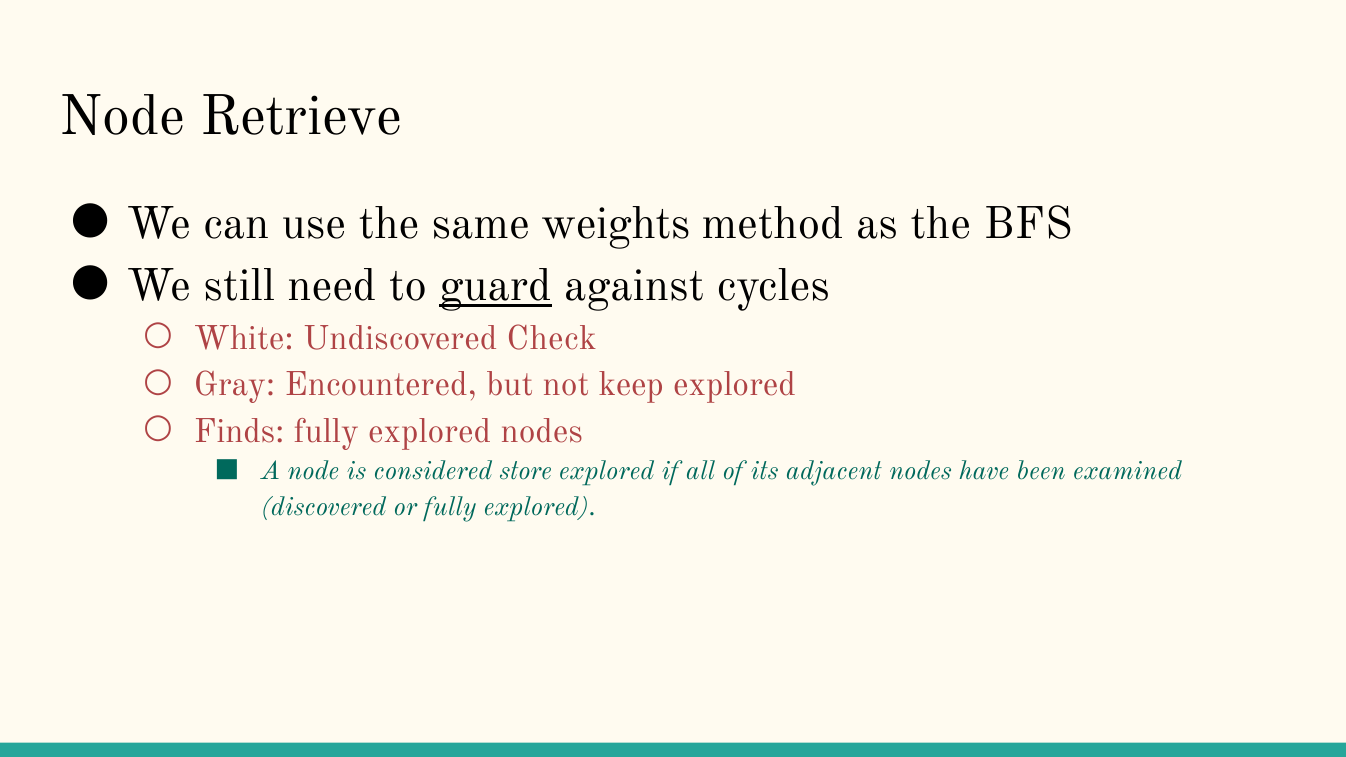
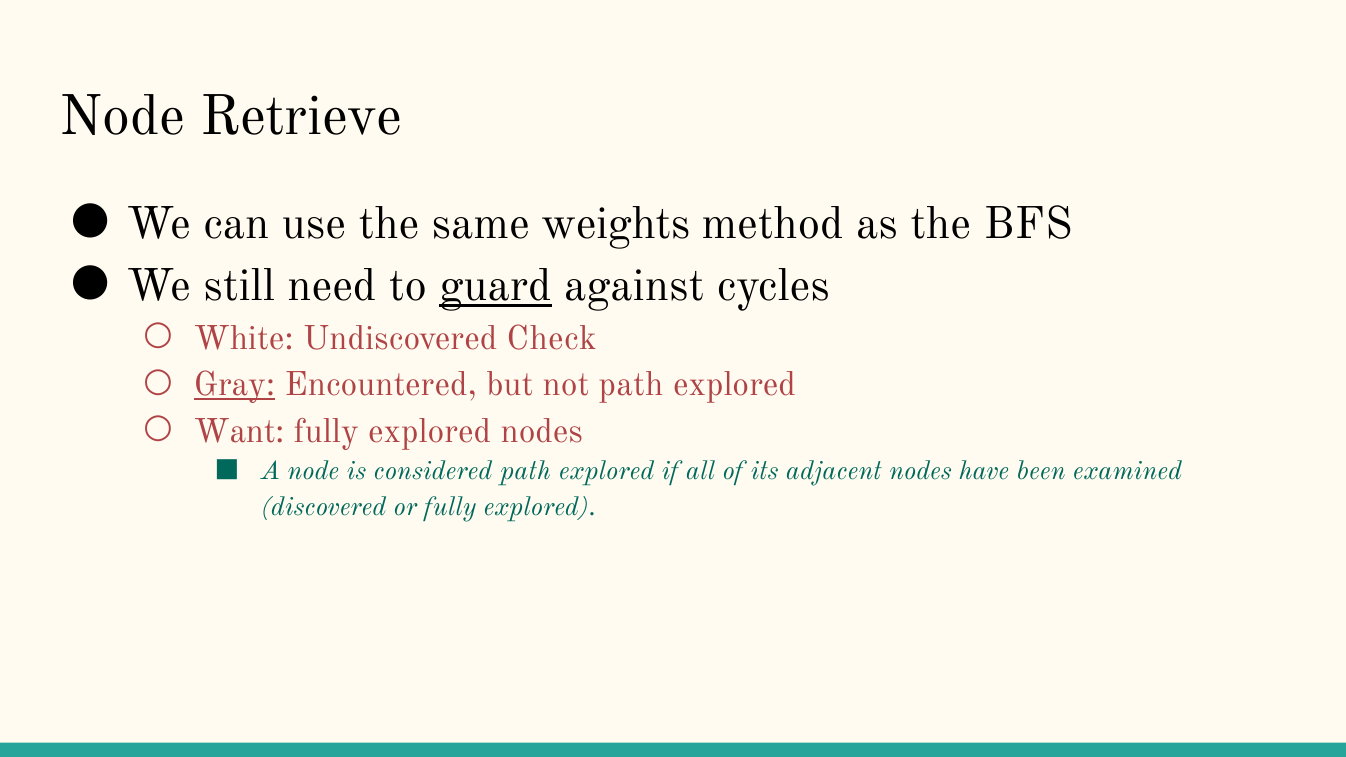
Gray underline: none -> present
not keep: keep -> path
Finds: Finds -> Want
considered store: store -> path
